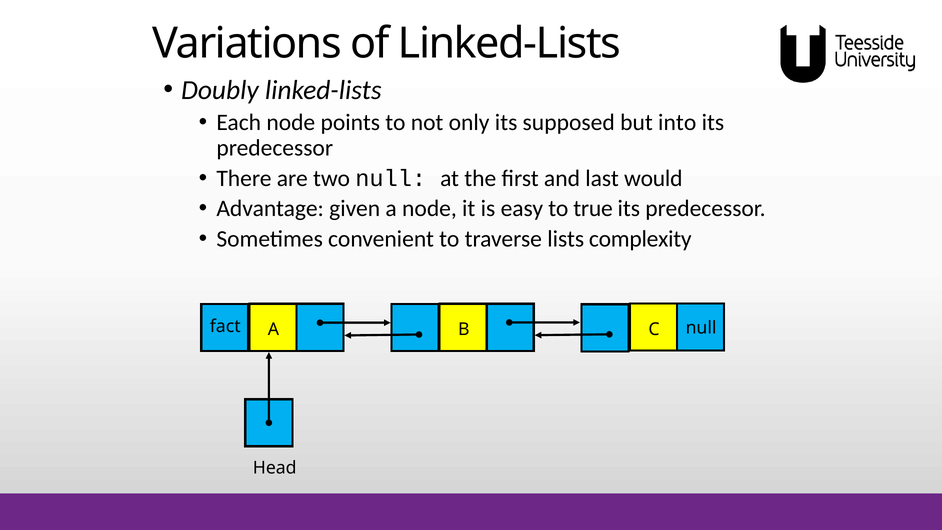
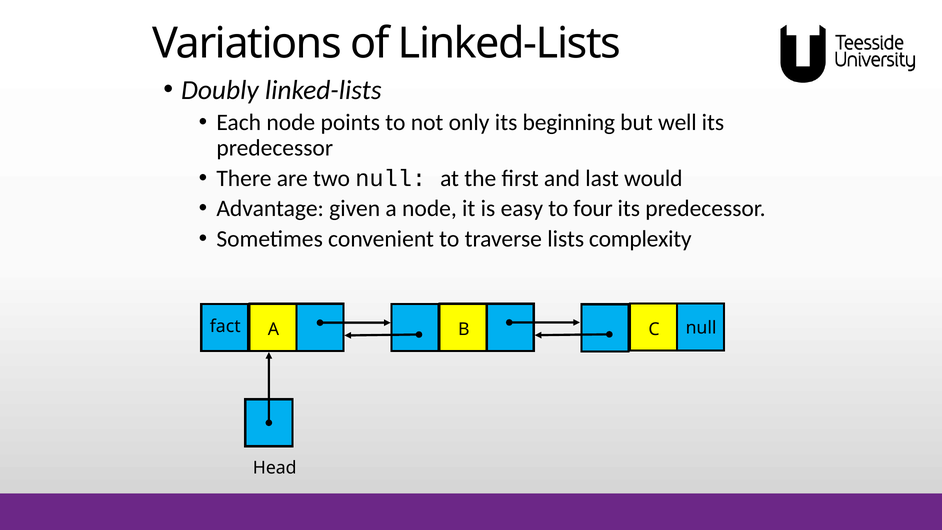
supposed: supposed -> beginning
into: into -> well
true: true -> four
